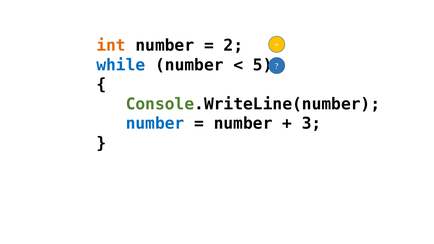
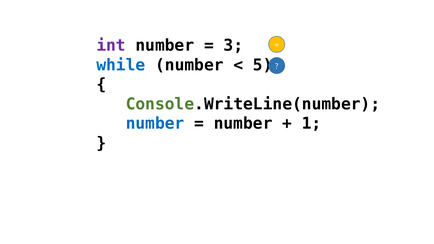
int colour: orange -> purple
2: 2 -> 3
3: 3 -> 1
